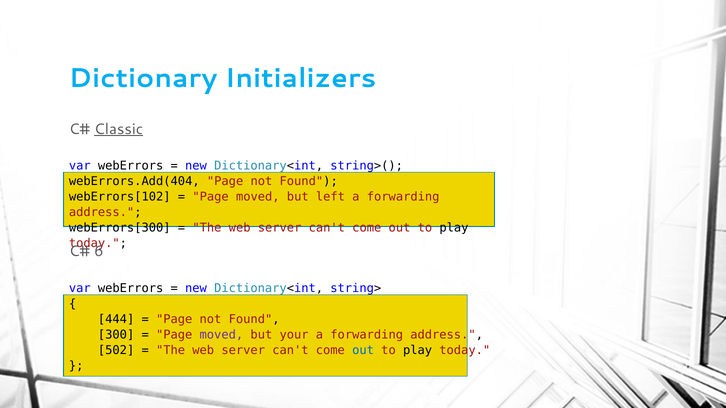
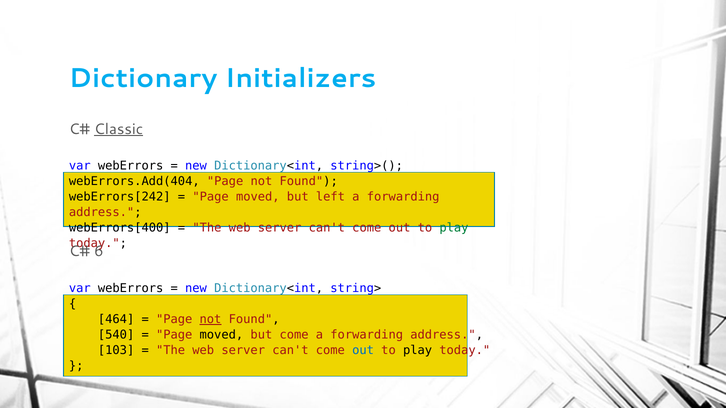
webErrors[102: webErrors[102 -> webErrors[242
webErrors[300: webErrors[300 -> webErrors[400
play at (454, 228) colour: black -> green
444: 444 -> 464
not at (211, 320) underline: none -> present
300: 300 -> 540
moved at (221, 335) colour: purple -> black
but your: your -> come
502: 502 -> 103
